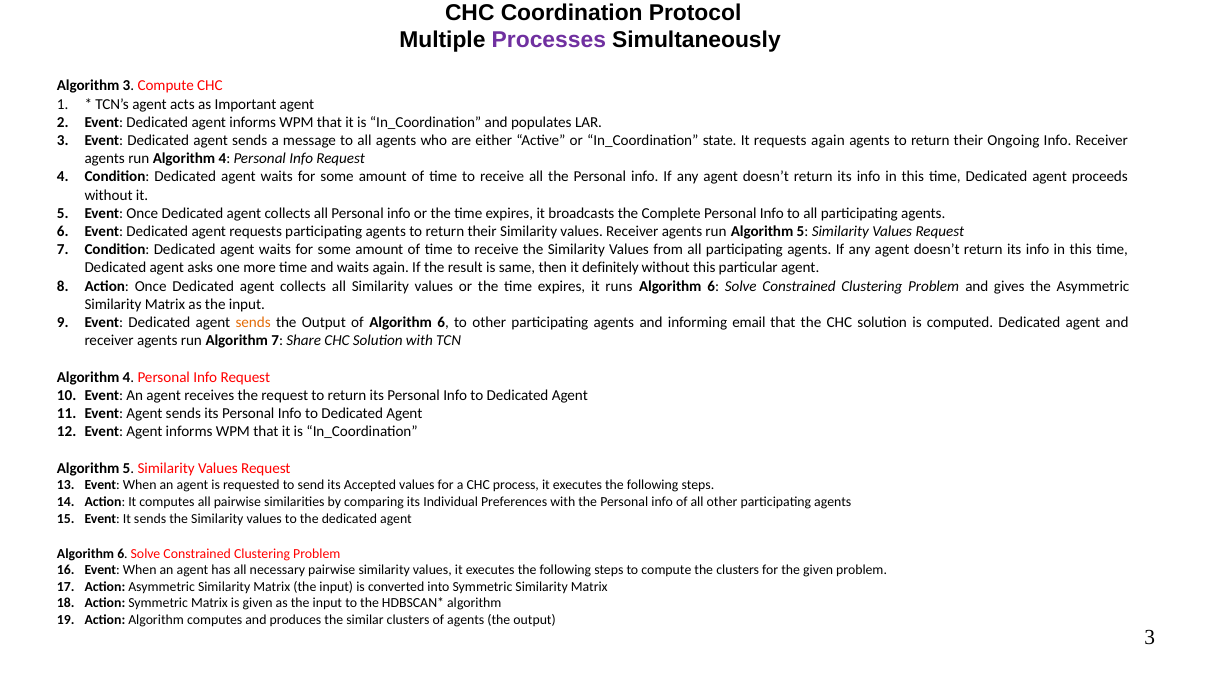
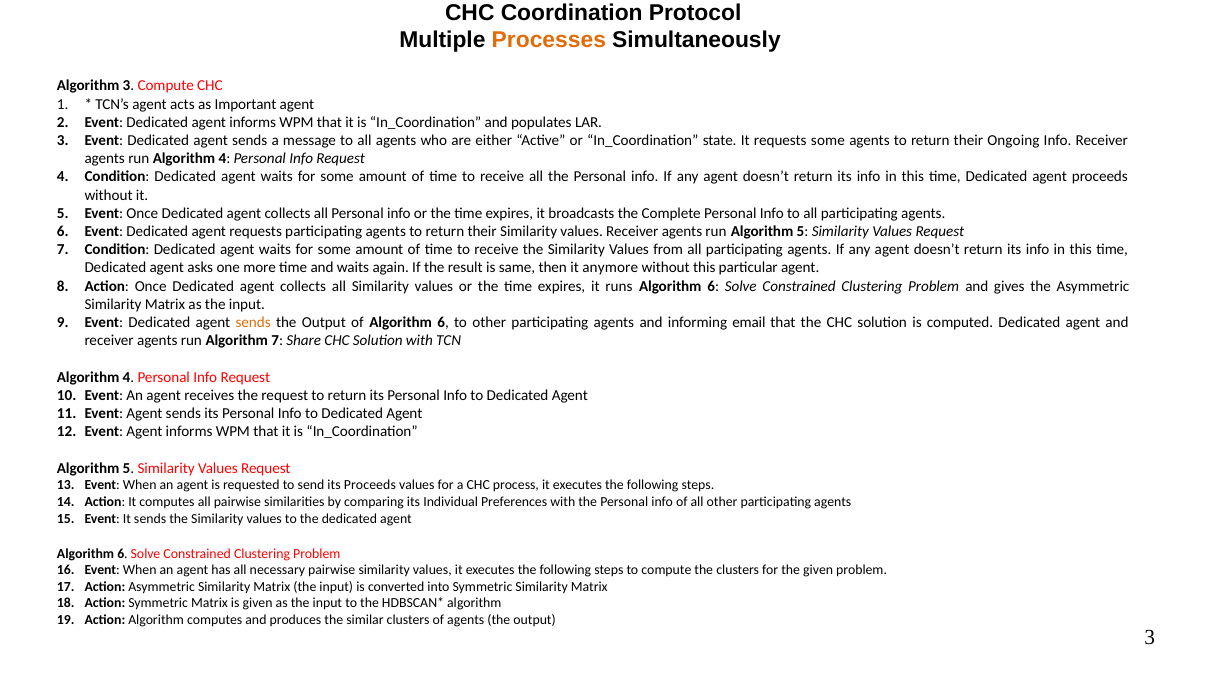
Processes colour: purple -> orange
requests again: again -> some
definitely: definitely -> anymore
its Accepted: Accepted -> Proceeds
